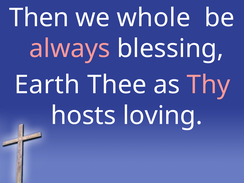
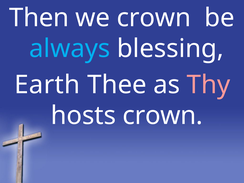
we whole: whole -> crown
always colour: pink -> light blue
hosts loving: loving -> crown
